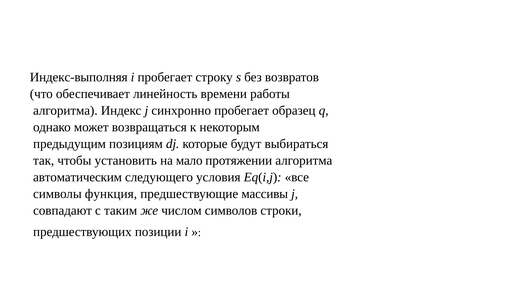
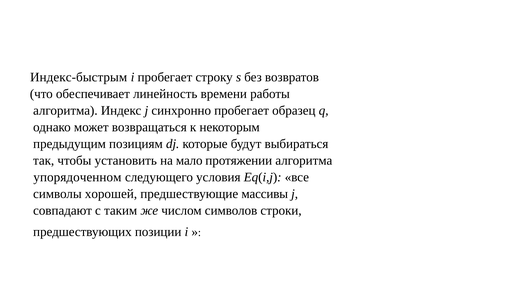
Индекс-выполняя: Индекс-выполняя -> Индекс-быстрым
автоматическим: автоматическим -> упорядоченном
функция: функция -> хорошей
